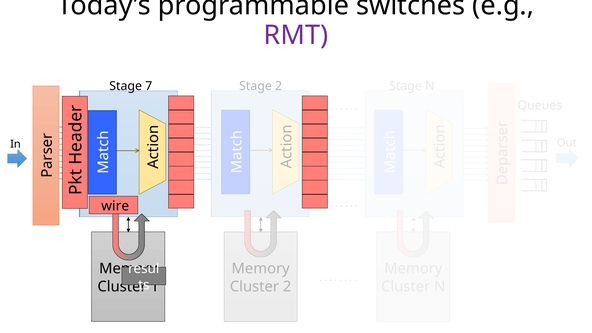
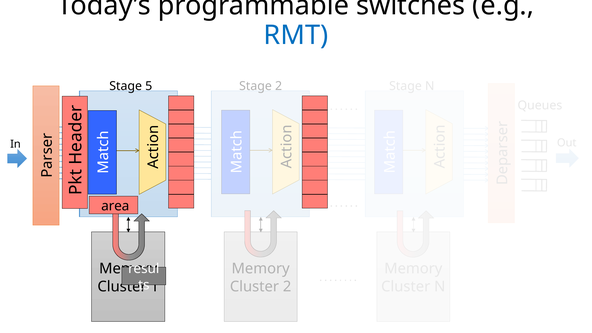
RMT colour: purple -> blue
7: 7 -> 5
wire: wire -> area
